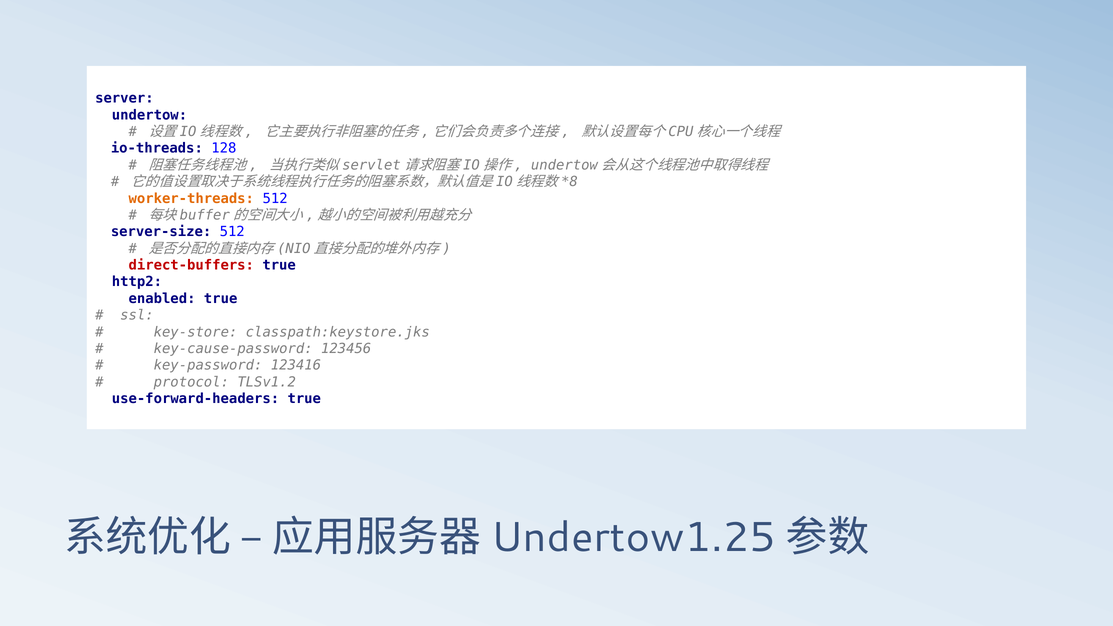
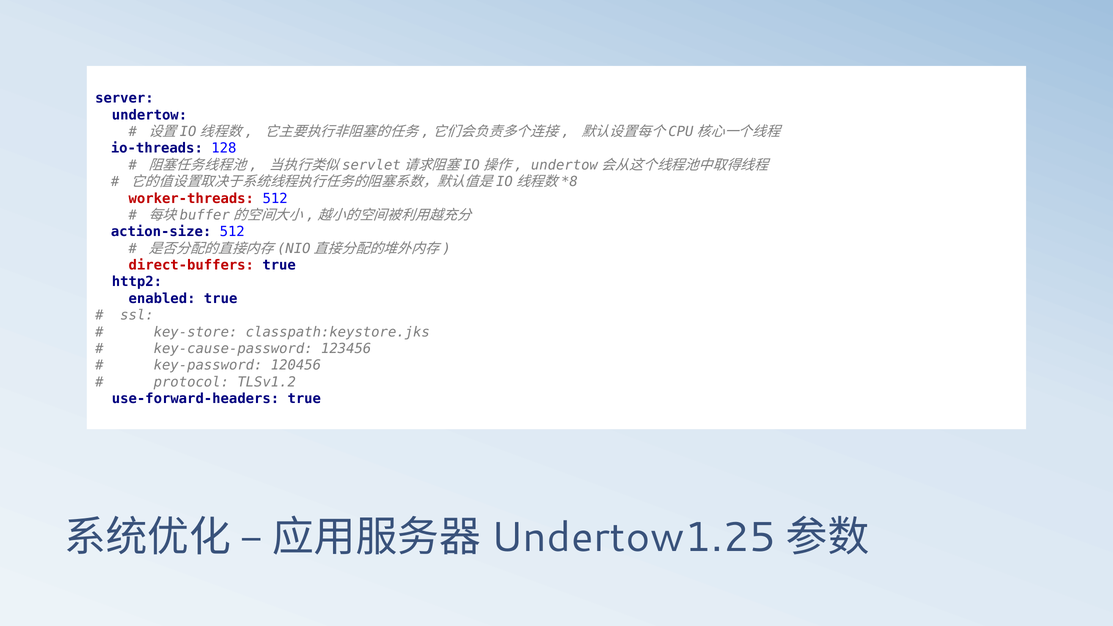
worker-threads colour: orange -> red
server-size: server-size -> action-size
123416: 123416 -> 120456
